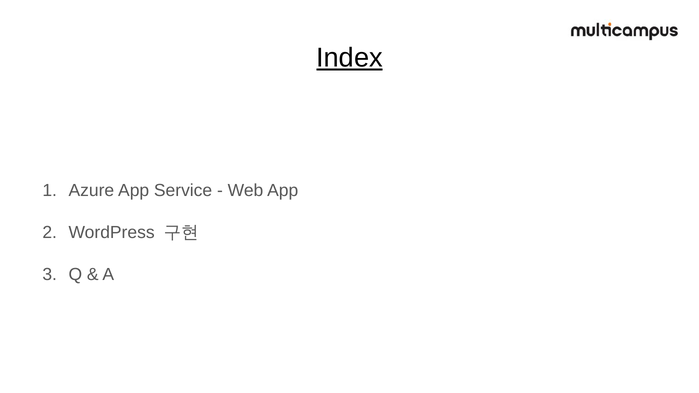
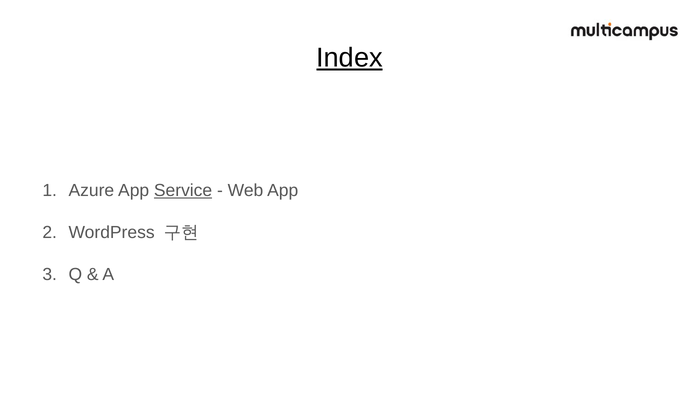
Service underline: none -> present
